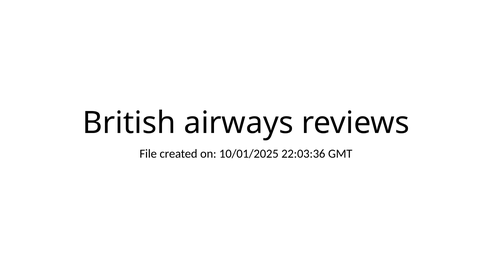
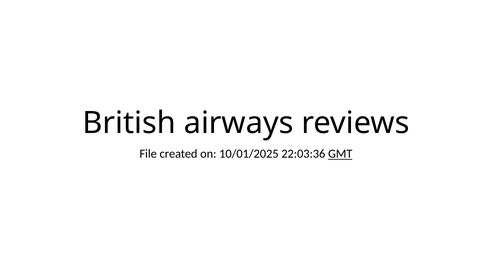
GMT underline: none -> present
